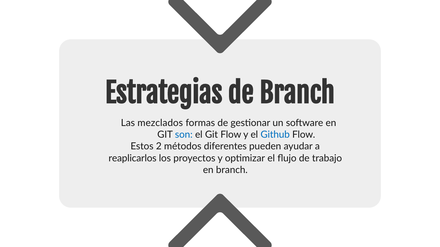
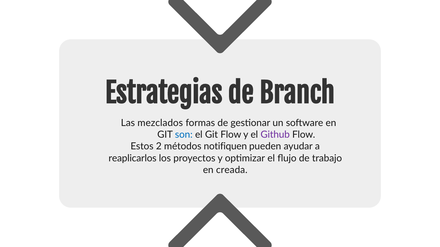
Github colour: blue -> purple
diferentes: diferentes -> notifiquen
en branch: branch -> creada
